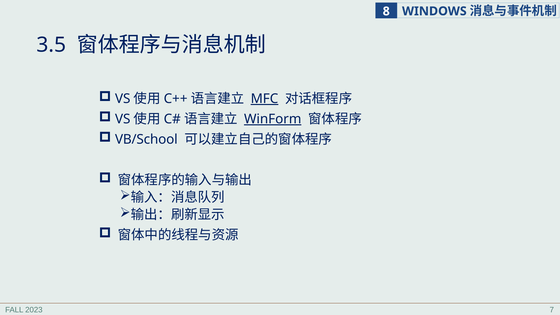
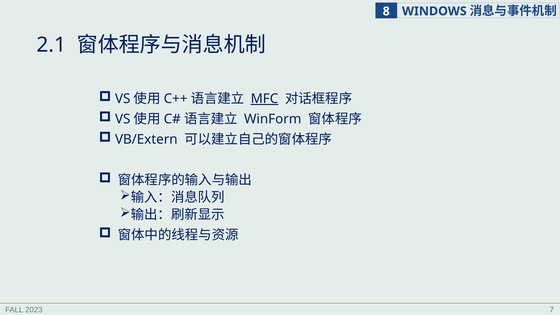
3.5: 3.5 -> 2.1
WinForm underline: present -> none
VB/School: VB/School -> VB/Extern
